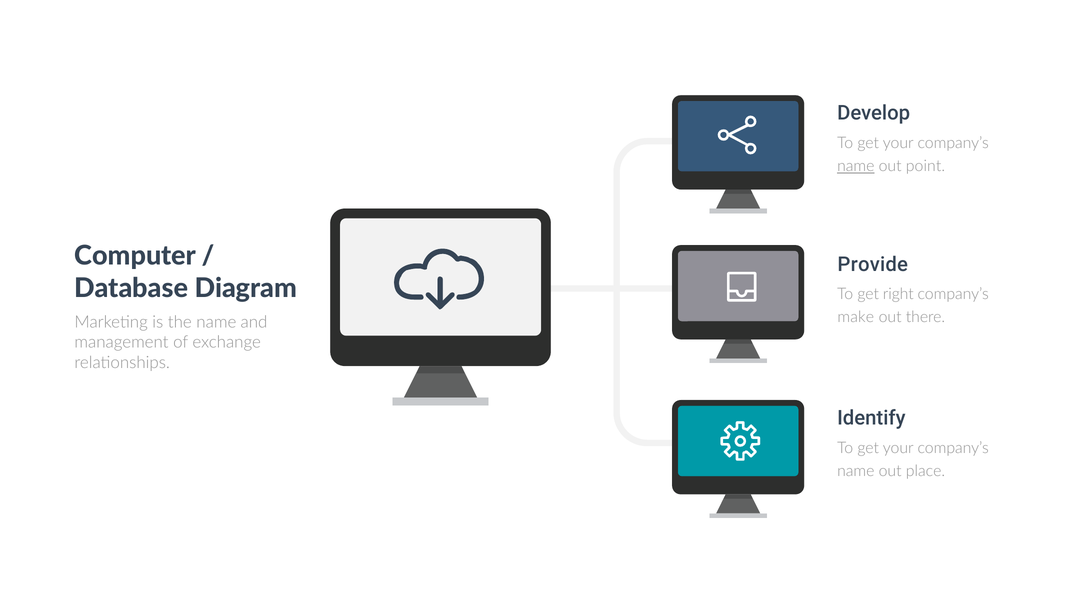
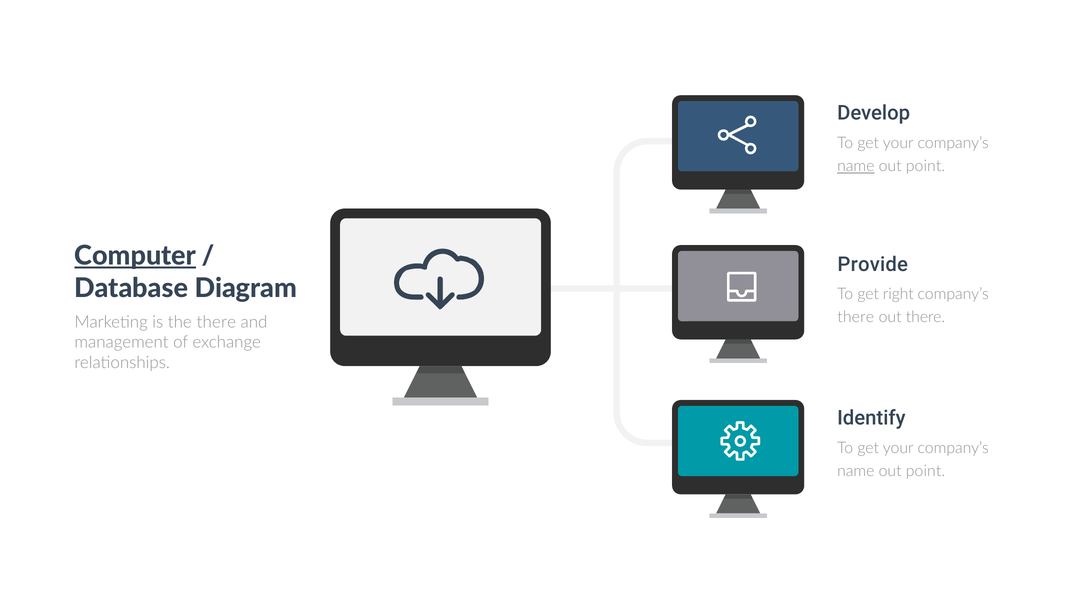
Computer underline: none -> present
make at (856, 317): make -> there
the name: name -> there
place at (925, 470): place -> point
